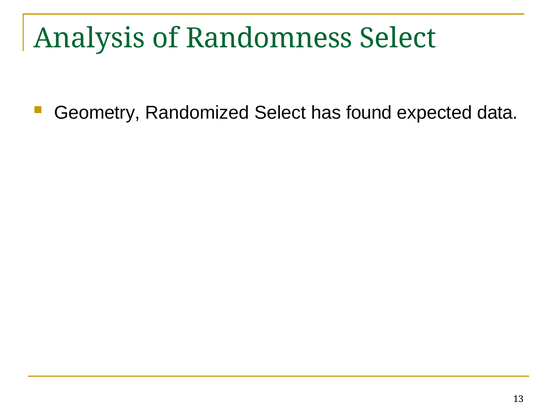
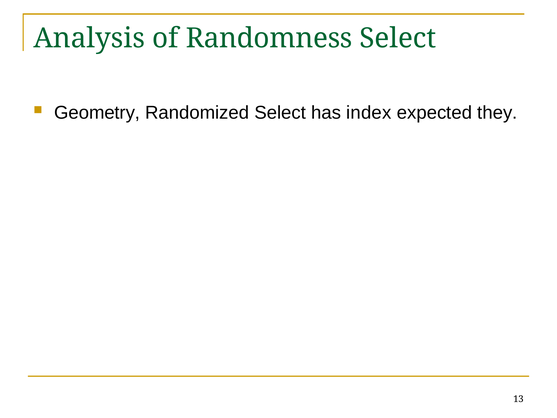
found: found -> index
data: data -> they
